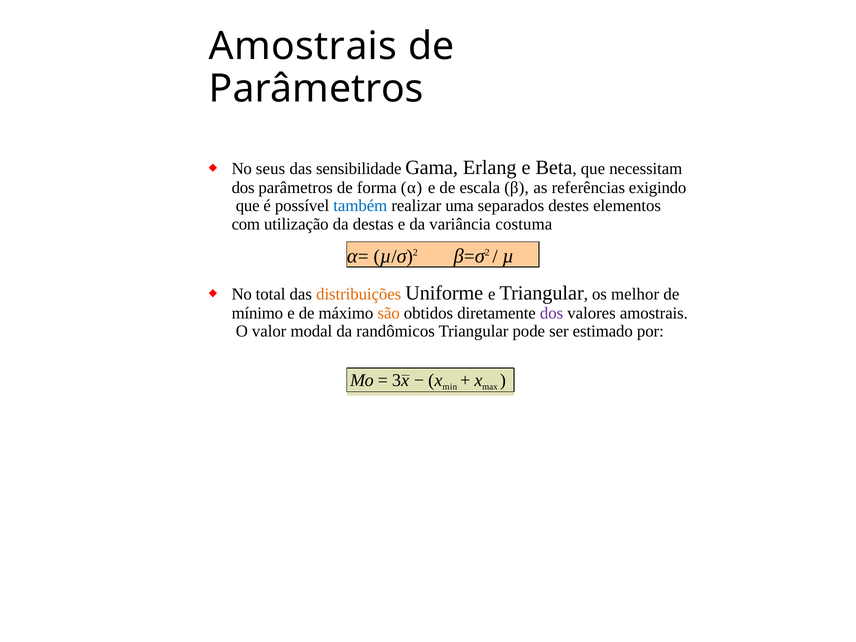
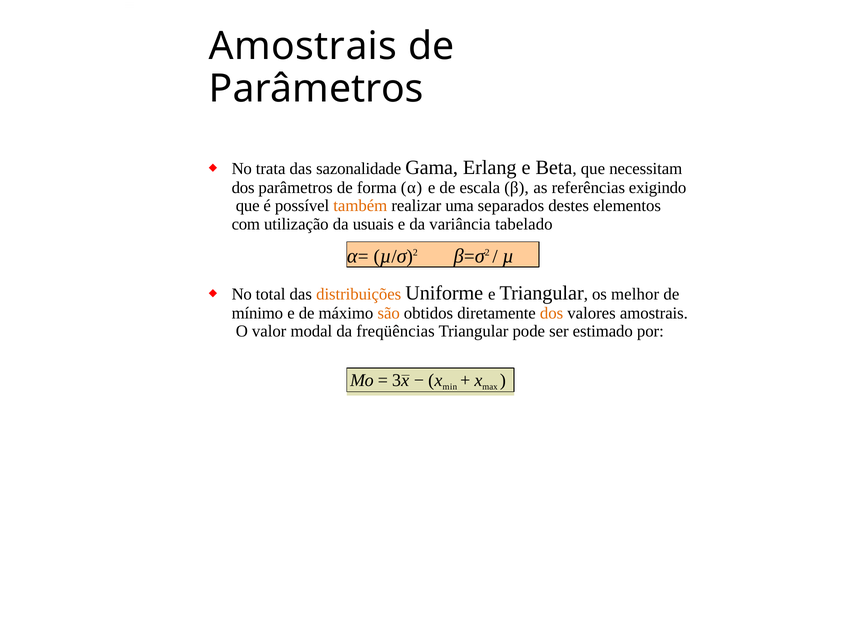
seus: seus -> trata
sensibilidade: sensibilidade -> sazonalidade
também colour: blue -> orange
destas: destas -> usuais
costuma: costuma -> tabelado
dos at (552, 313) colour: purple -> orange
randômicos: randômicos -> freqüências
